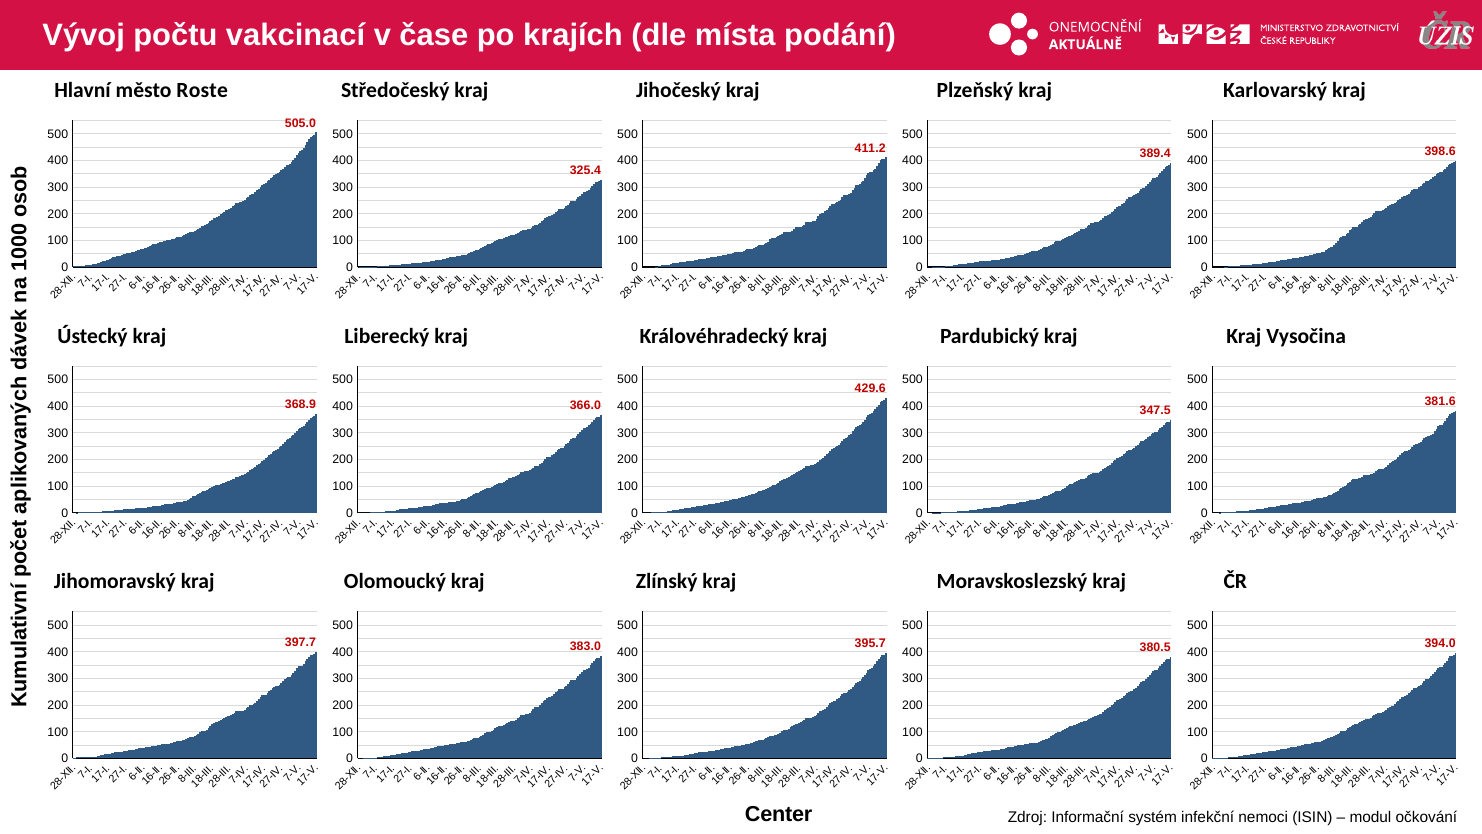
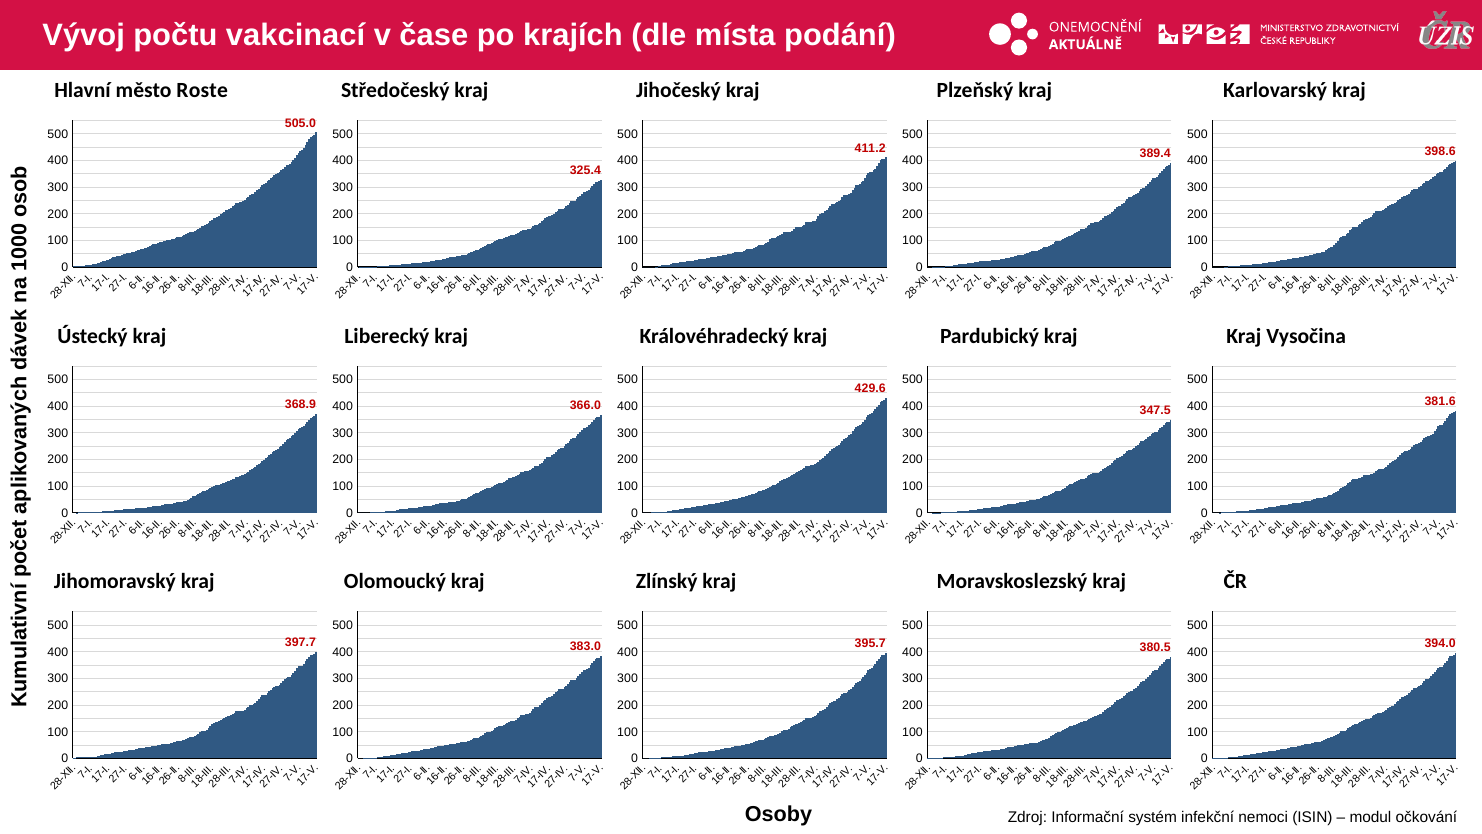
Center: Center -> Osoby
